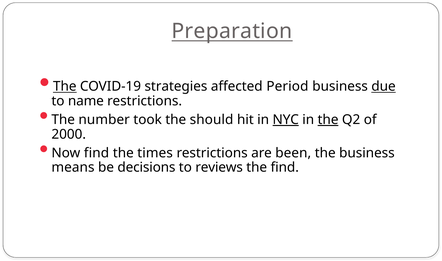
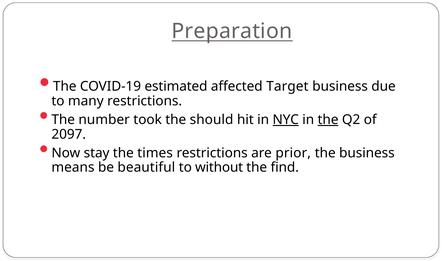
The at (65, 86) underline: present -> none
strategies: strategies -> estimated
Period: Period -> Target
due underline: present -> none
name: name -> many
2000: 2000 -> 2097
Now find: find -> stay
been: been -> prior
decisions: decisions -> beautiful
reviews: reviews -> without
